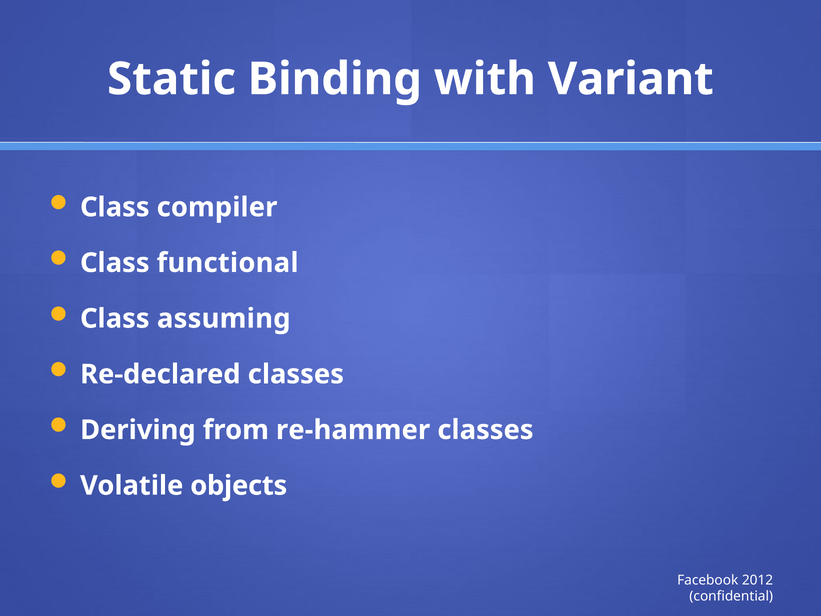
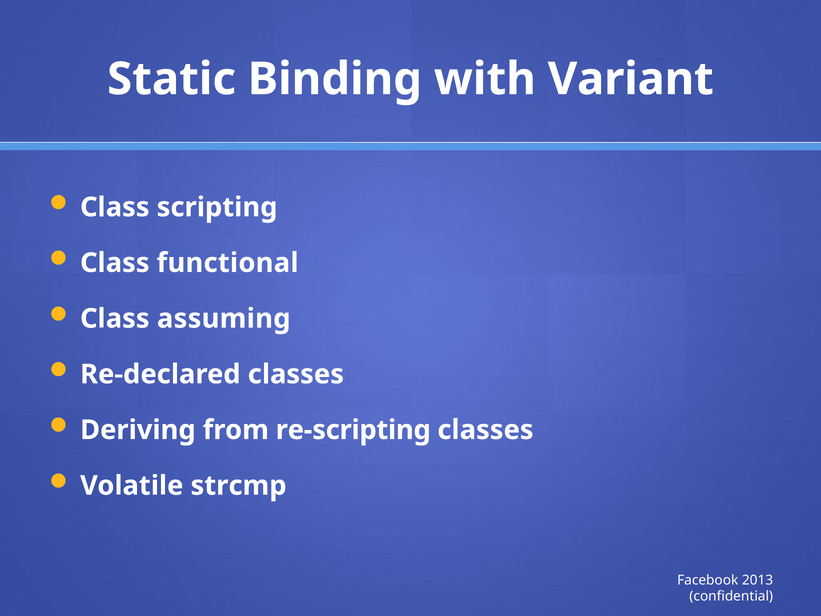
compiler: compiler -> scripting
re-hammer: re-hammer -> re-scripting
objects: objects -> strcmp
2012: 2012 -> 2013
